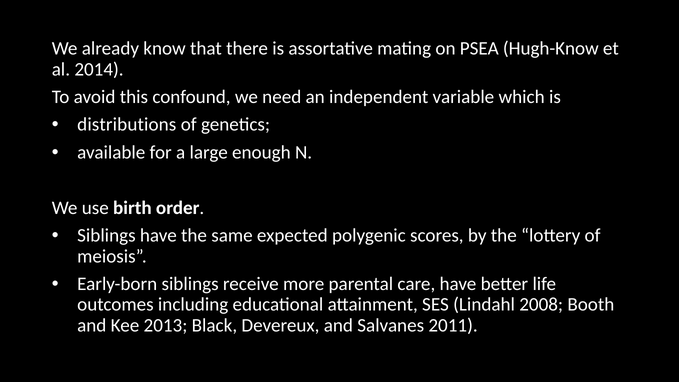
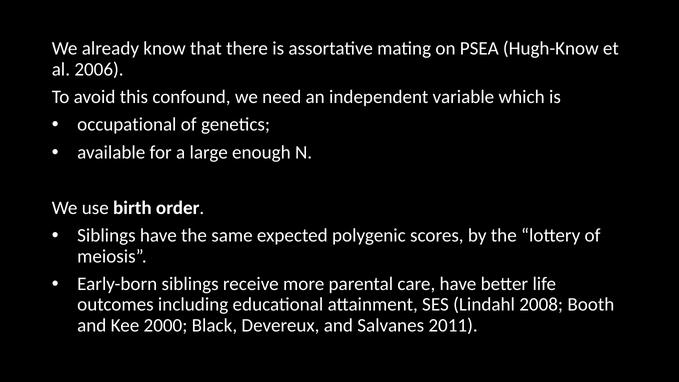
2014: 2014 -> 2006
distributions: distributions -> occupational
2013: 2013 -> 2000
